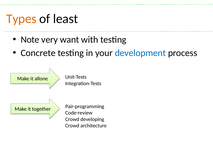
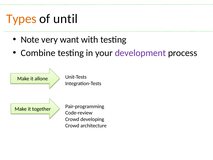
least: least -> until
Concrete: Concrete -> Combine
development colour: blue -> purple
